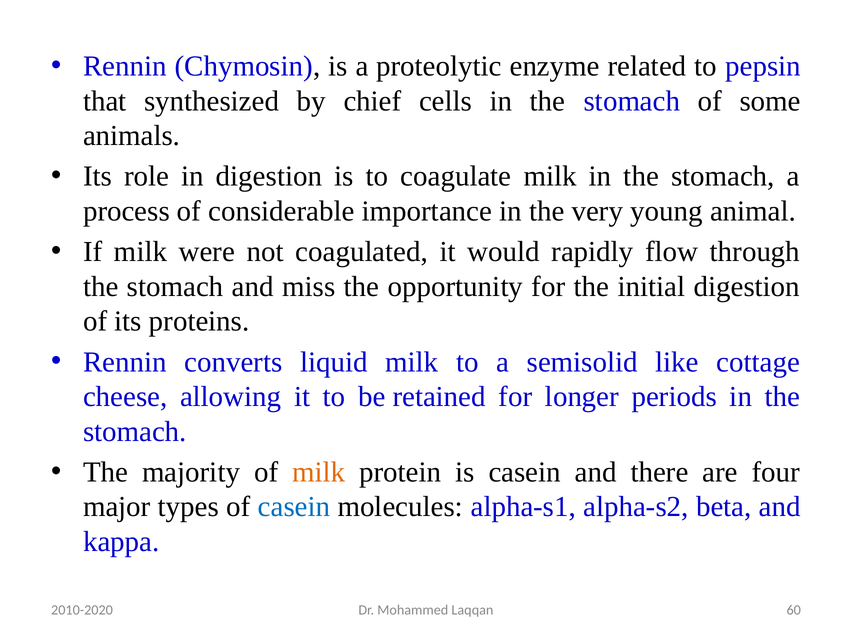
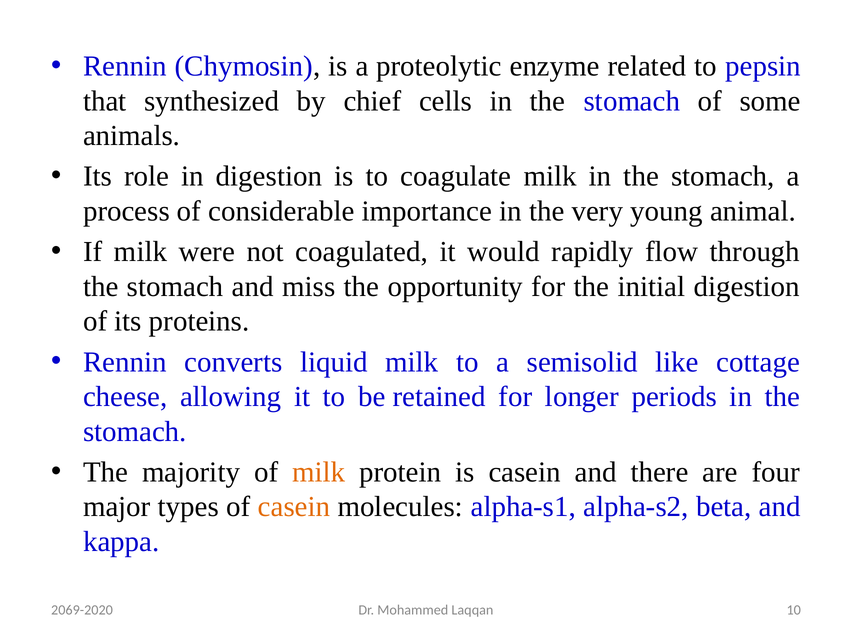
casein at (294, 507) colour: blue -> orange
60: 60 -> 10
2010-2020: 2010-2020 -> 2069-2020
